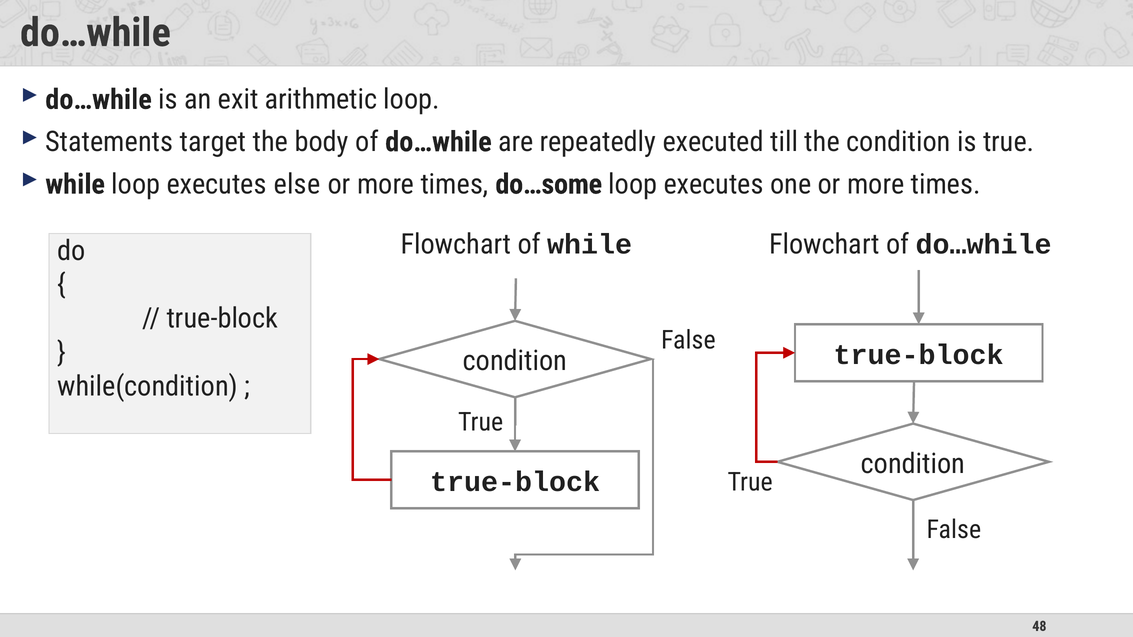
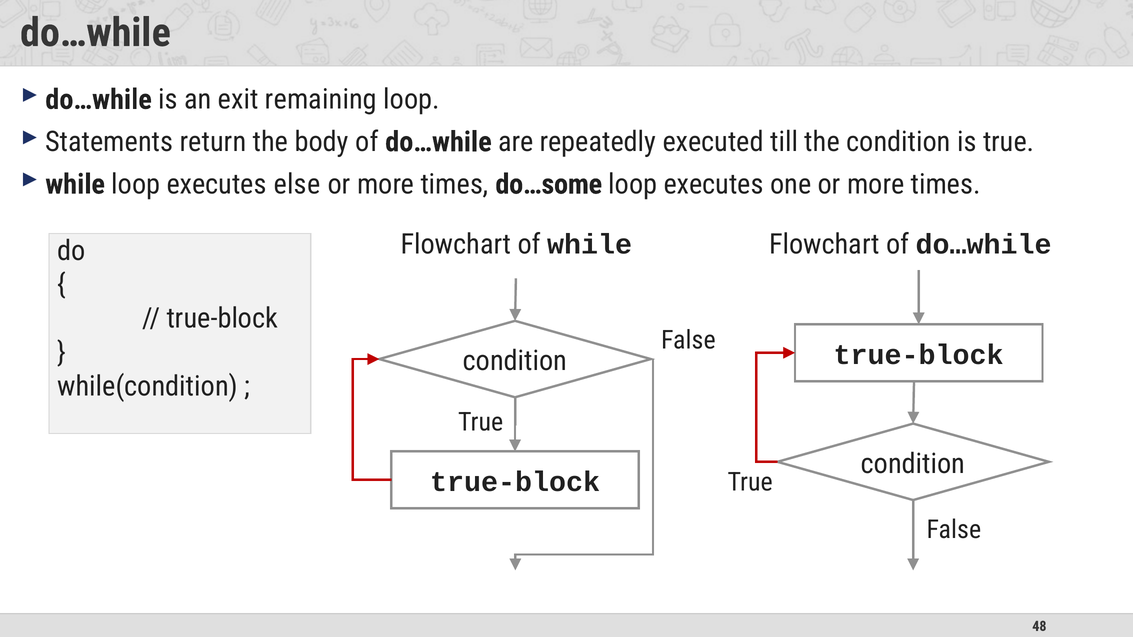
arithmetic: arithmetic -> remaining
target: target -> return
